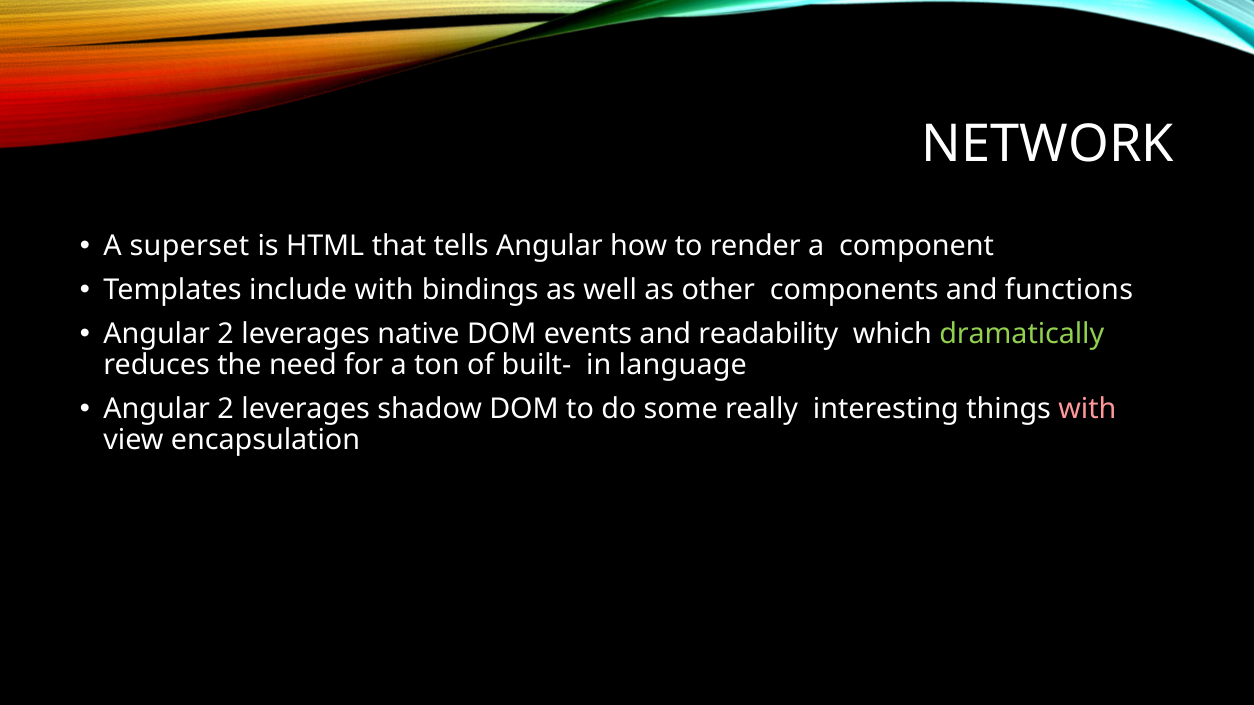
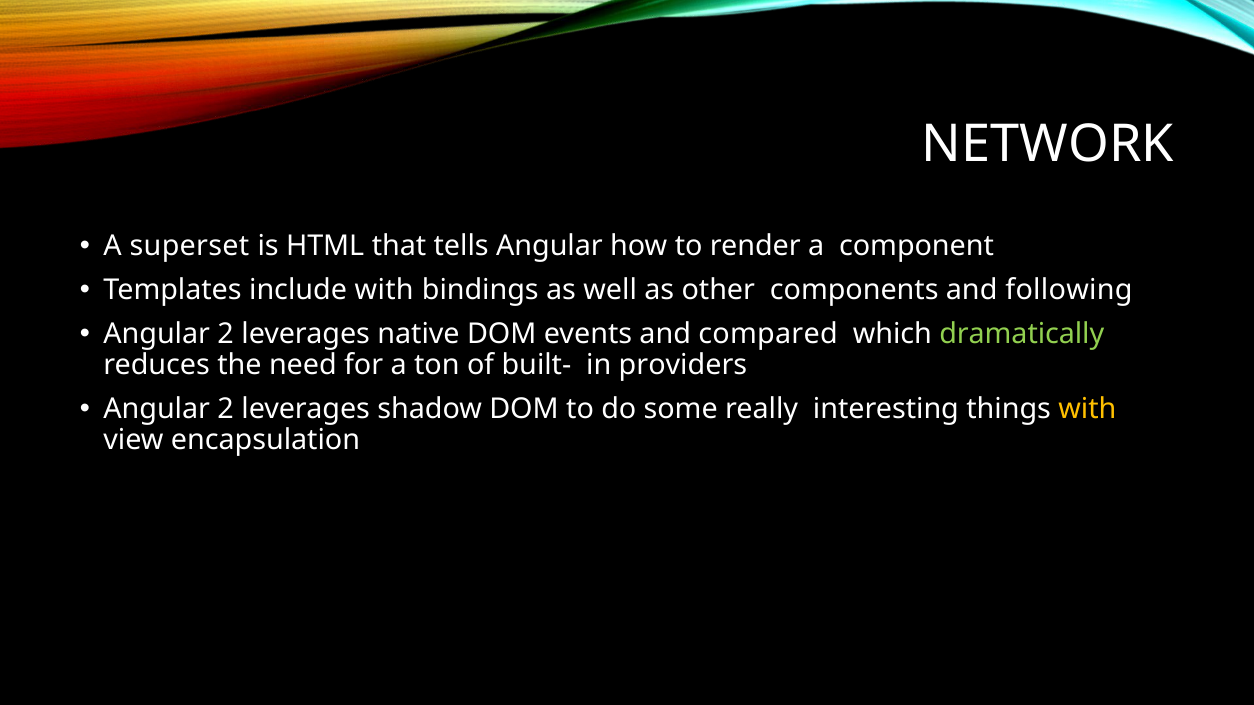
functions: functions -> following
readability: readability -> compared
language: language -> providers
with at (1087, 409) colour: pink -> yellow
